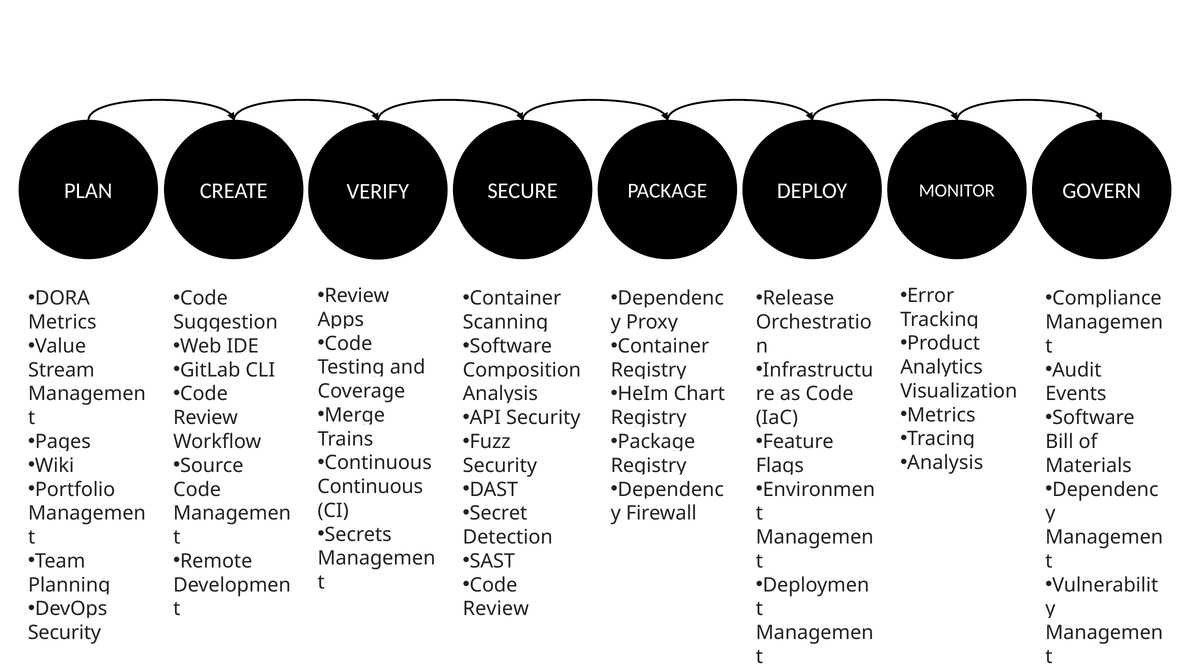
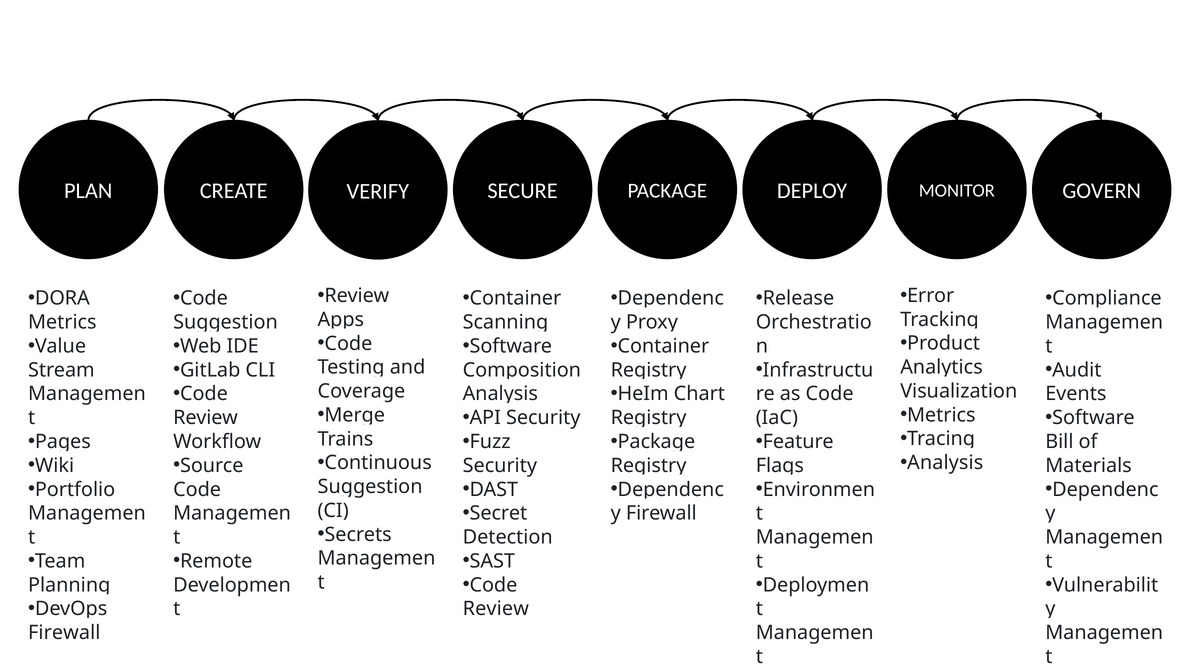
Continuous at (370, 486): Continuous -> Suggestion
Security at (64, 632): Security -> Firewall
